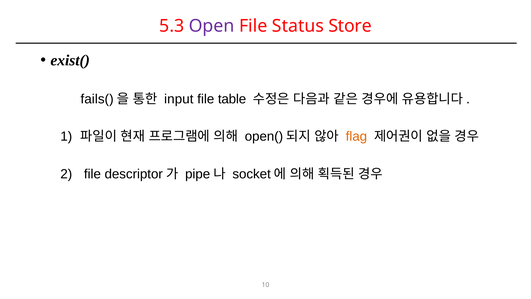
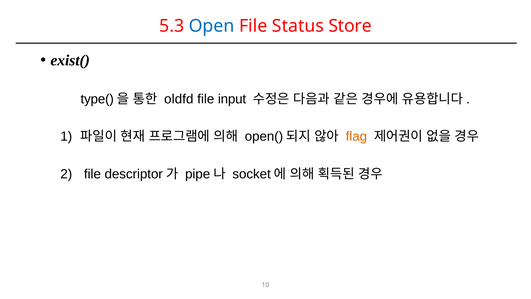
Open colour: purple -> blue
fails(: fails( -> type(
input: input -> oldfd
table: table -> input
